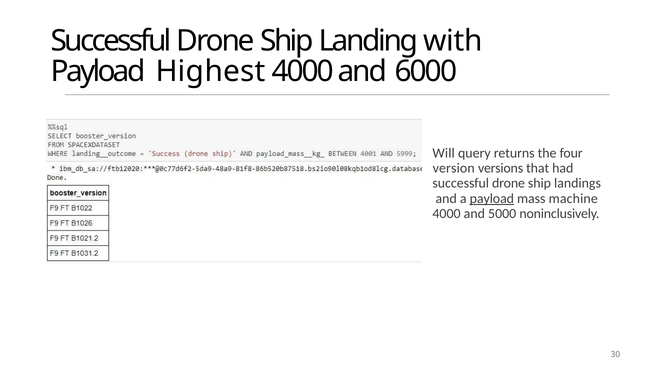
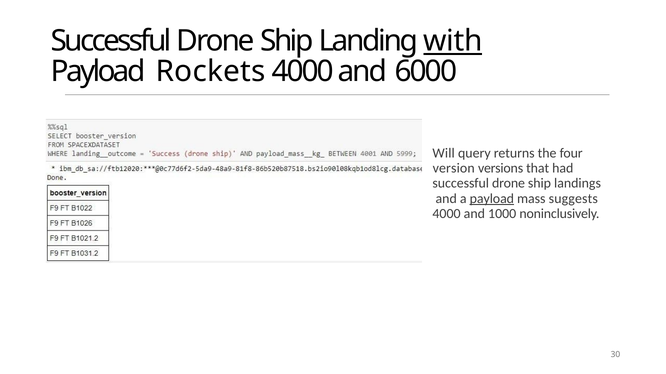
with underline: none -> present
Highest: Highest -> Rockets
machine: machine -> suggests
5000: 5000 -> 1000
